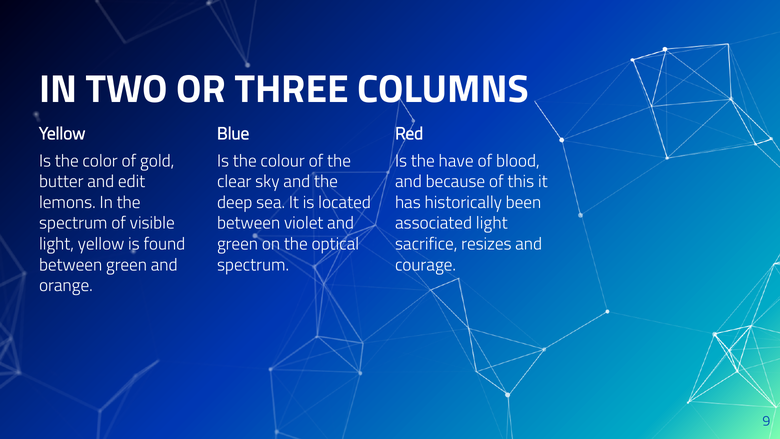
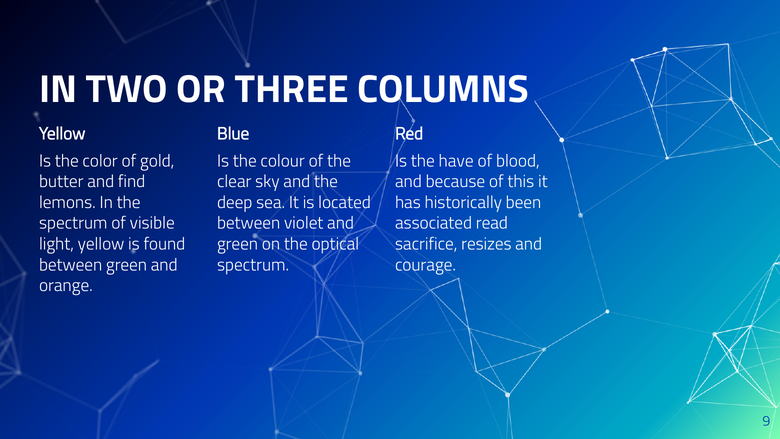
edit: edit -> find
associated light: light -> read
